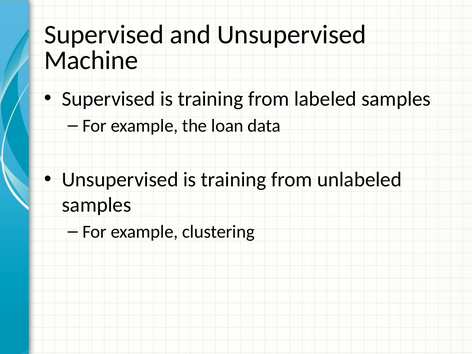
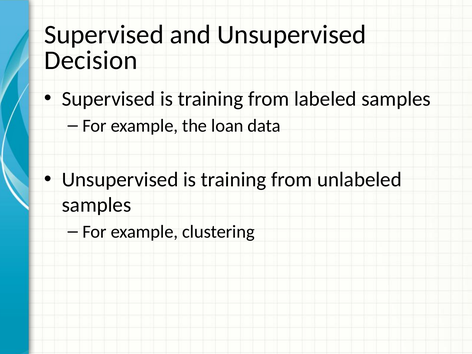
Machine: Machine -> Decision
